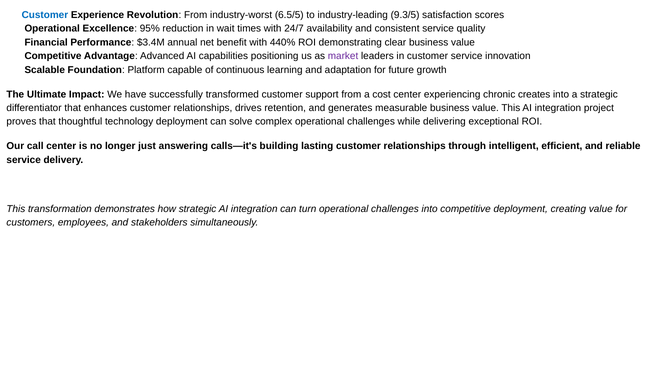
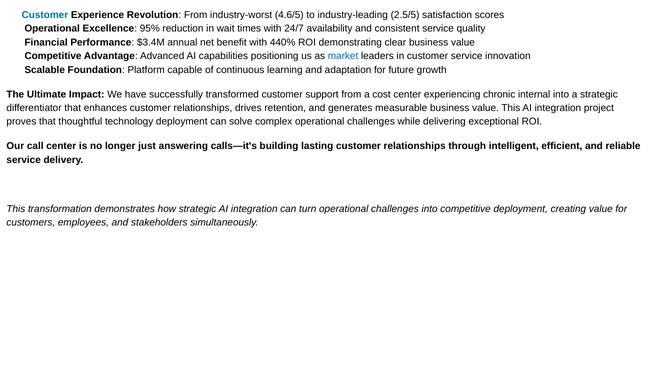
6.5/5: 6.5/5 -> 4.6/5
9.3/5: 9.3/5 -> 2.5/5
market colour: purple -> blue
creates: creates -> internal
